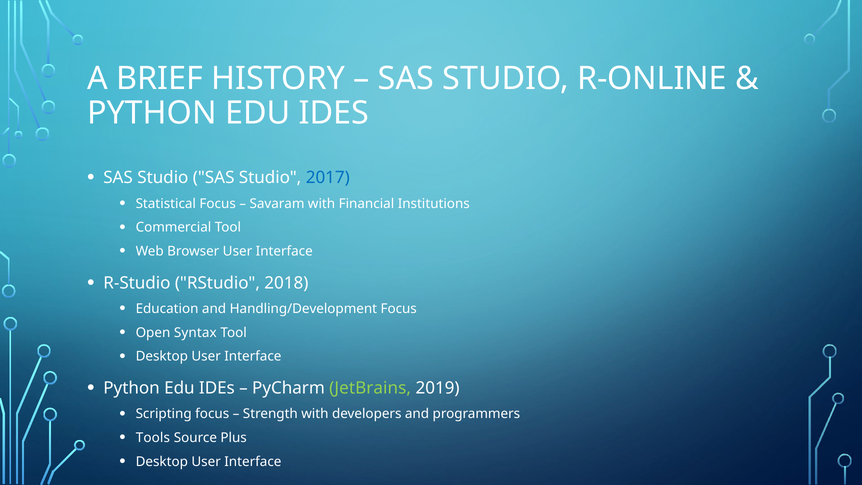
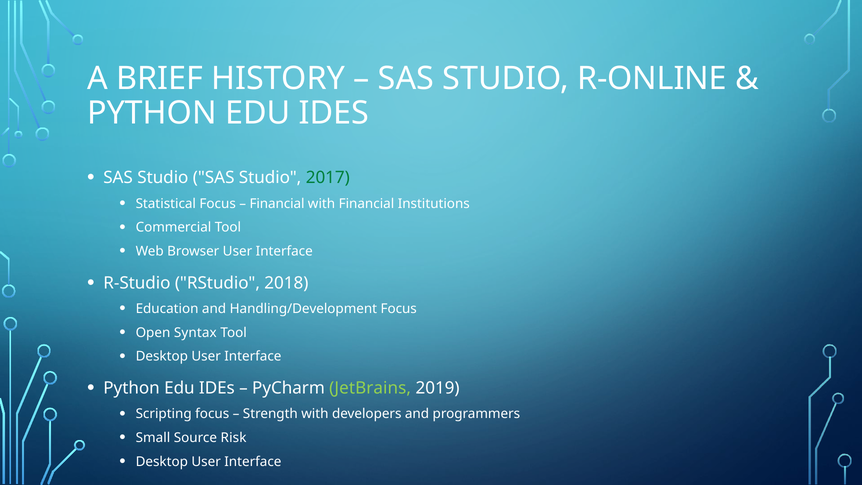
2017 colour: blue -> green
Savaram at (277, 204): Savaram -> Financial
Tools: Tools -> Small
Plus: Plus -> Risk
